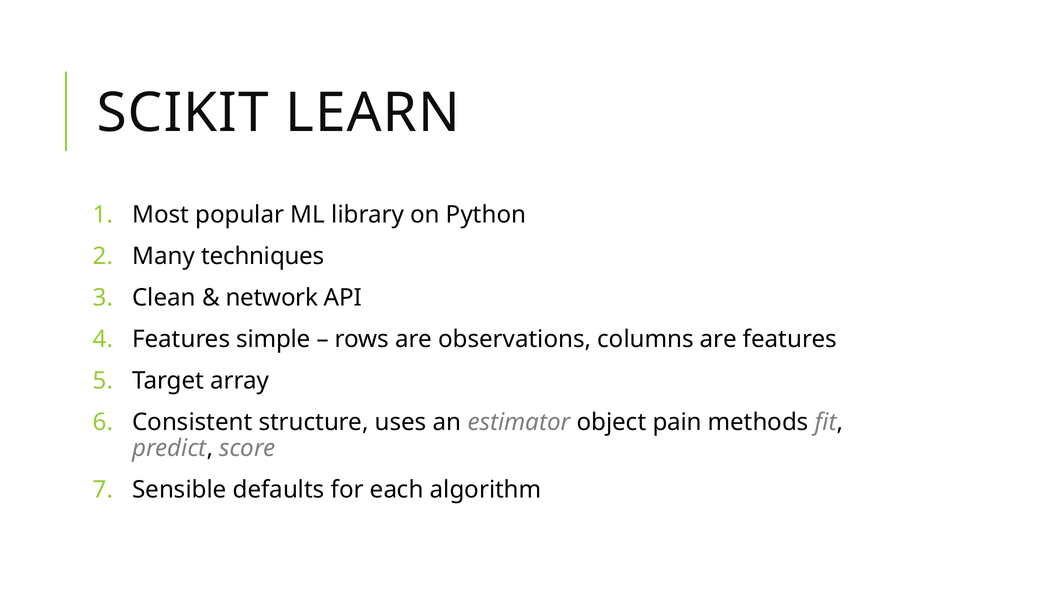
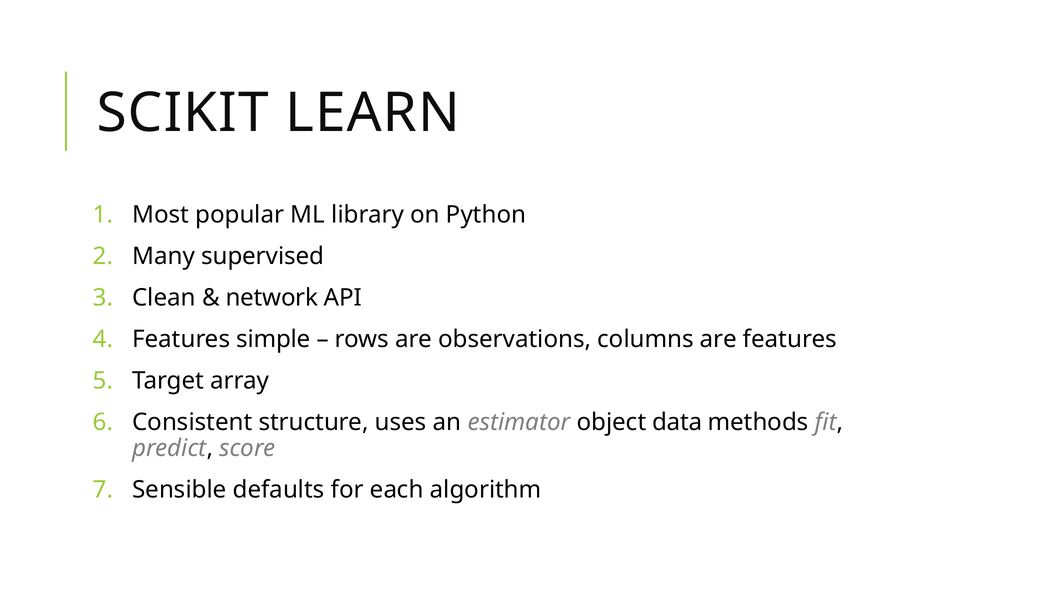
techniques: techniques -> supervised
pain: pain -> data
